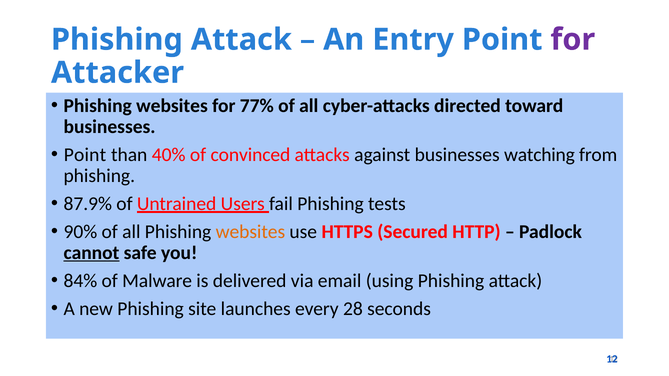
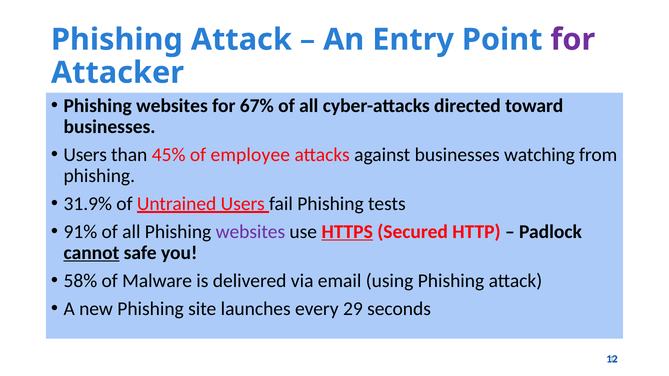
77%: 77% -> 67%
Point at (85, 155): Point -> Users
40%: 40% -> 45%
convinced: convinced -> employee
87.9%: 87.9% -> 31.9%
90%: 90% -> 91%
websites at (250, 232) colour: orange -> purple
HTTPS underline: none -> present
84%: 84% -> 58%
28: 28 -> 29
